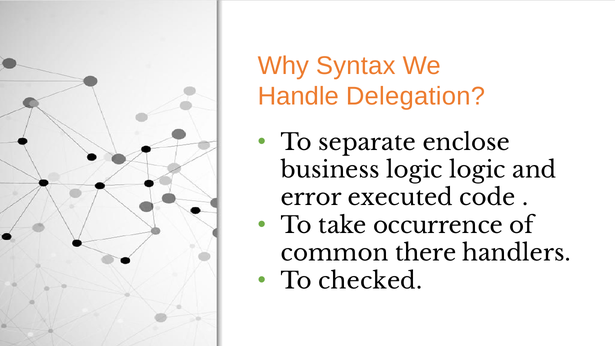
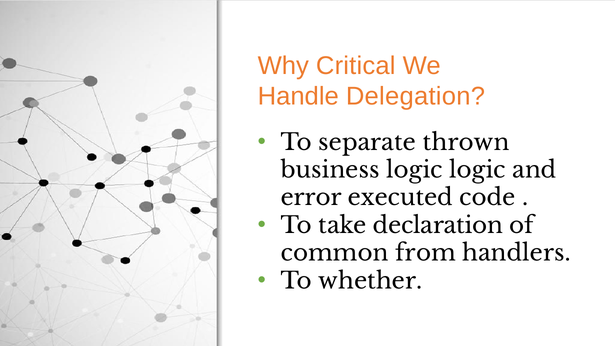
Syntax: Syntax -> Critical
enclose: enclose -> thrown
occurrence: occurrence -> declaration
there: there -> from
checked: checked -> whether
